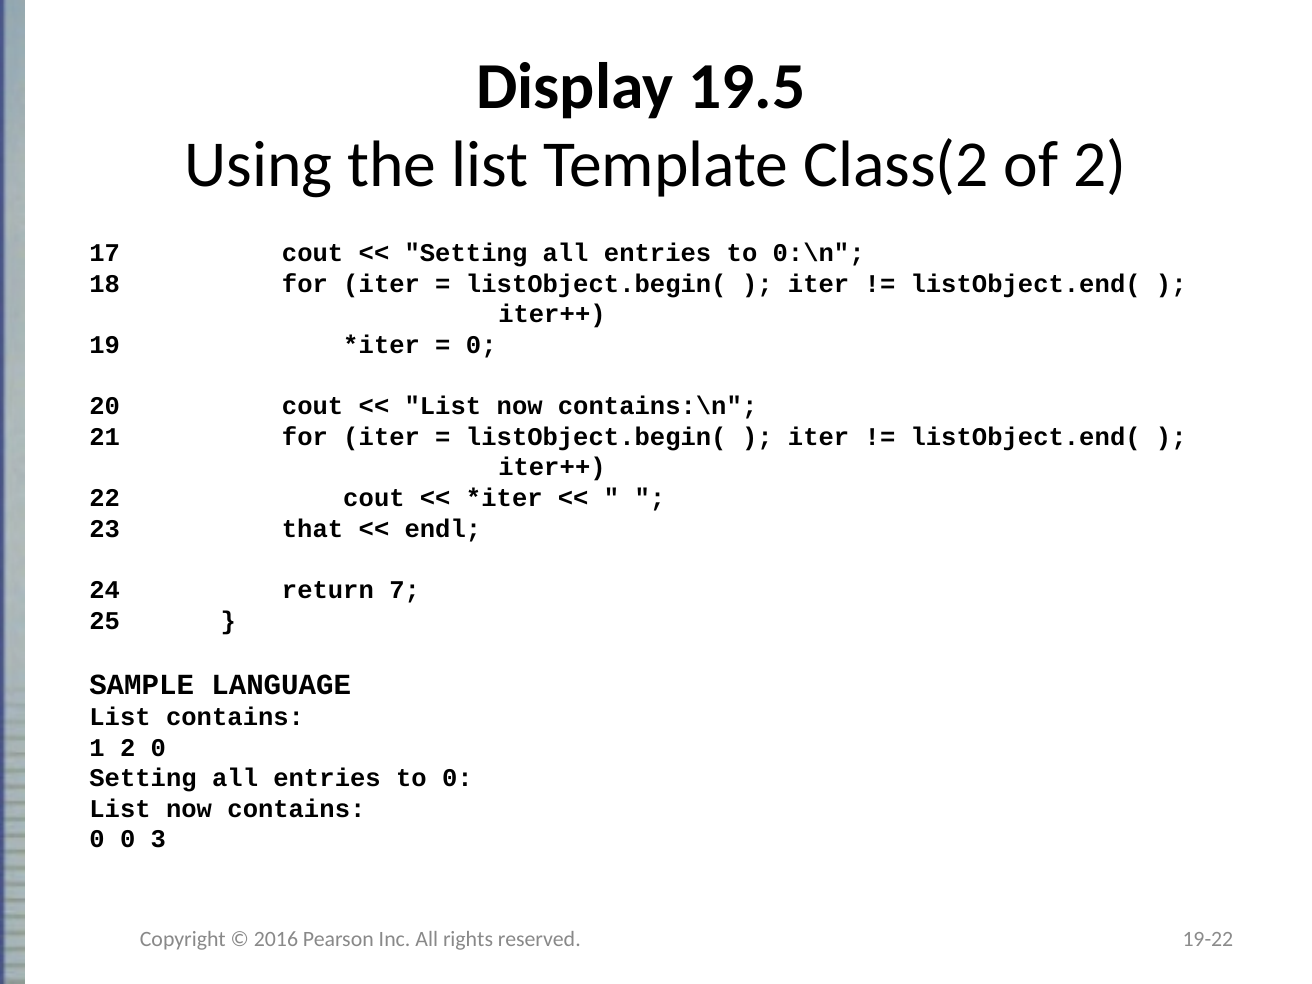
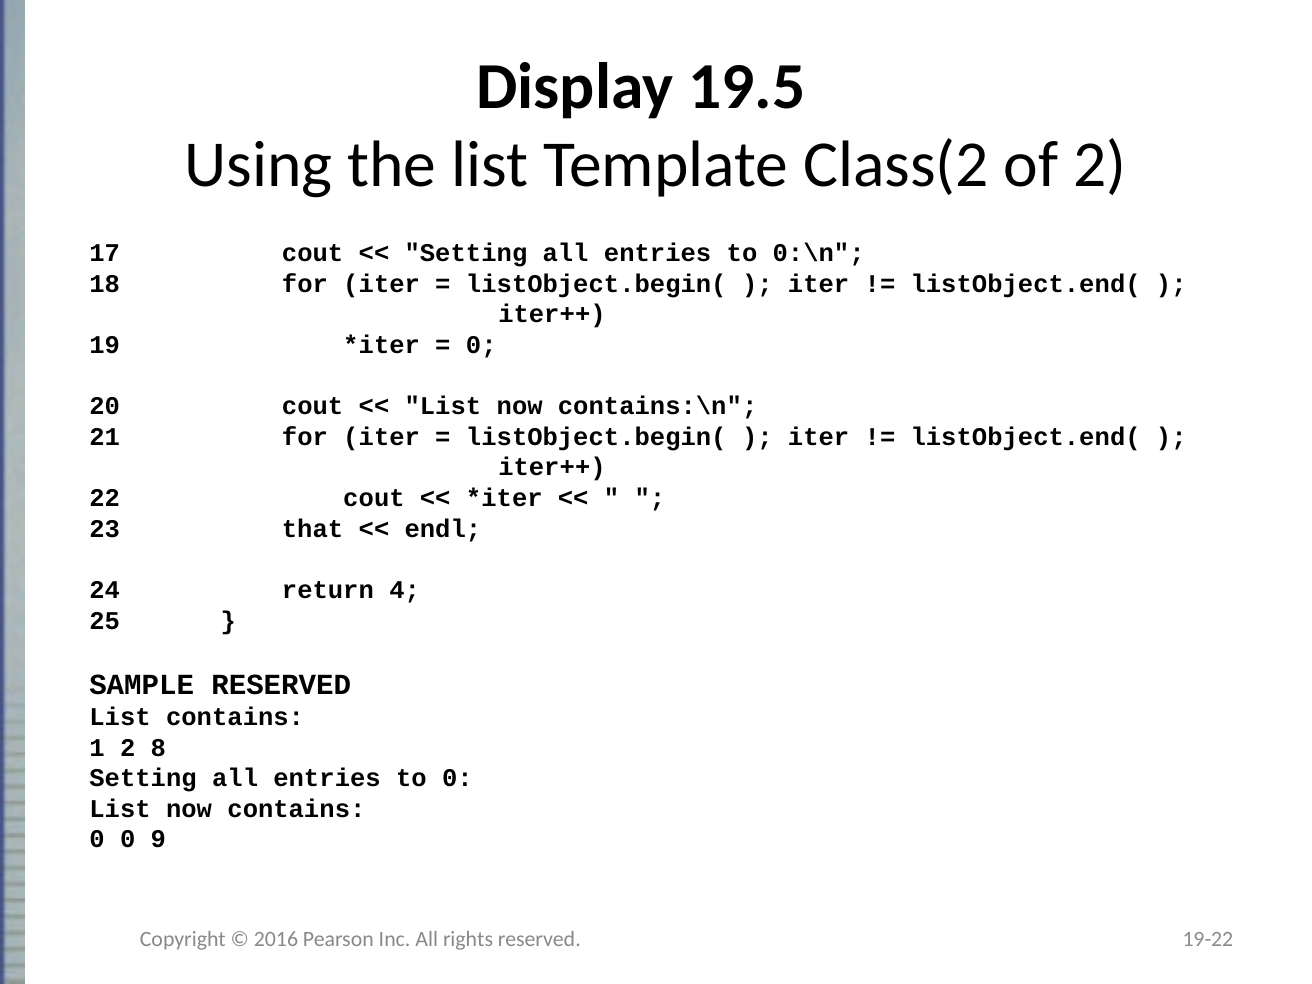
7: 7 -> 4
SAMPLE LANGUAGE: LANGUAGE -> RESERVED
2 0: 0 -> 8
3: 3 -> 9
